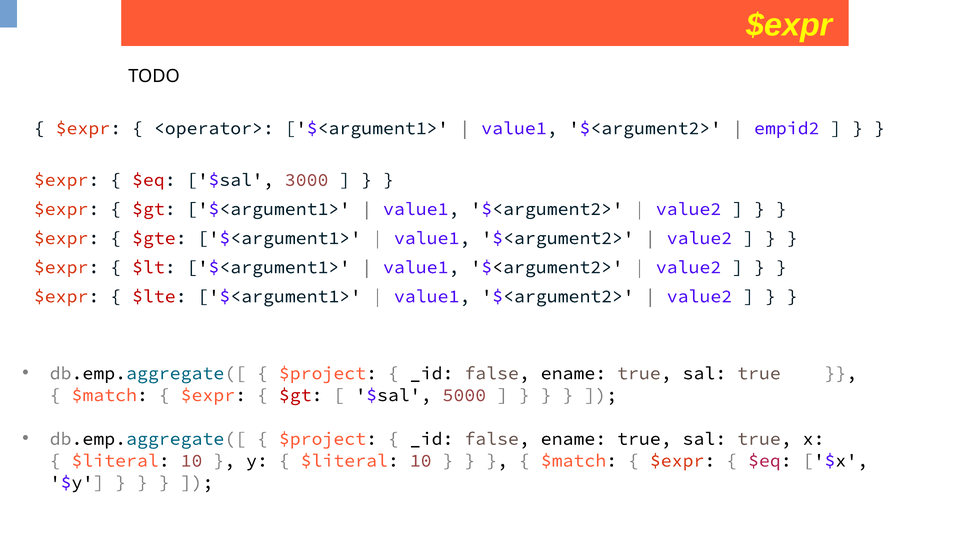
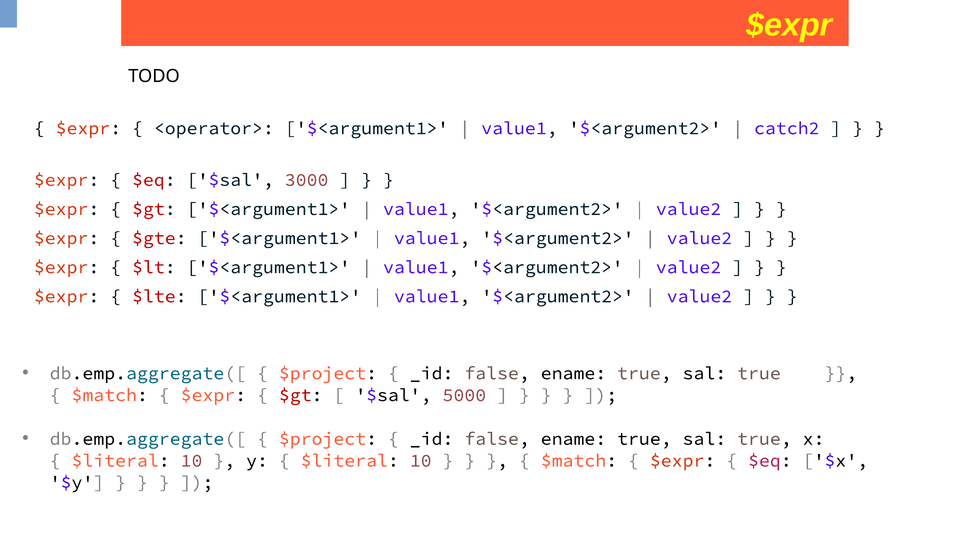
empid2: empid2 -> catch2
